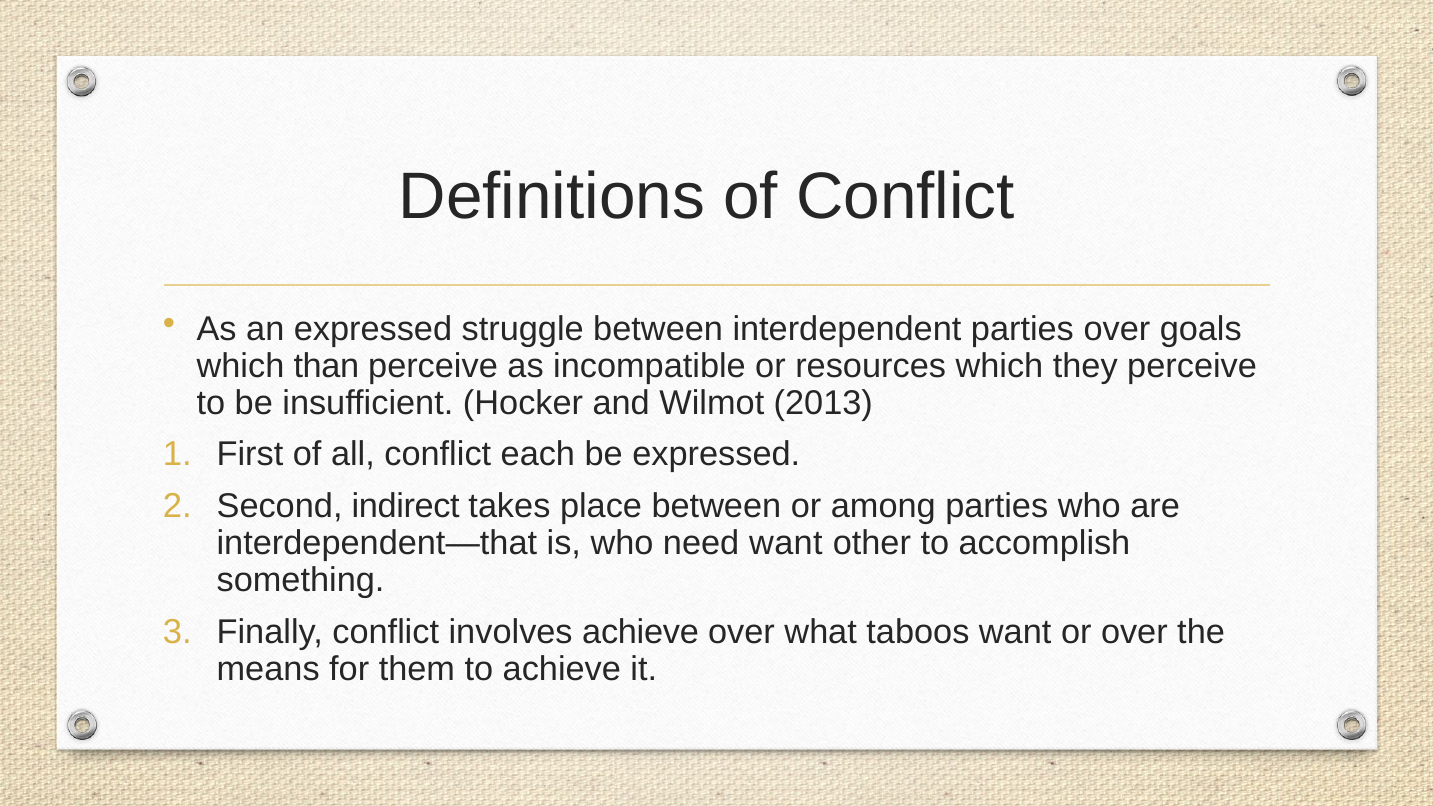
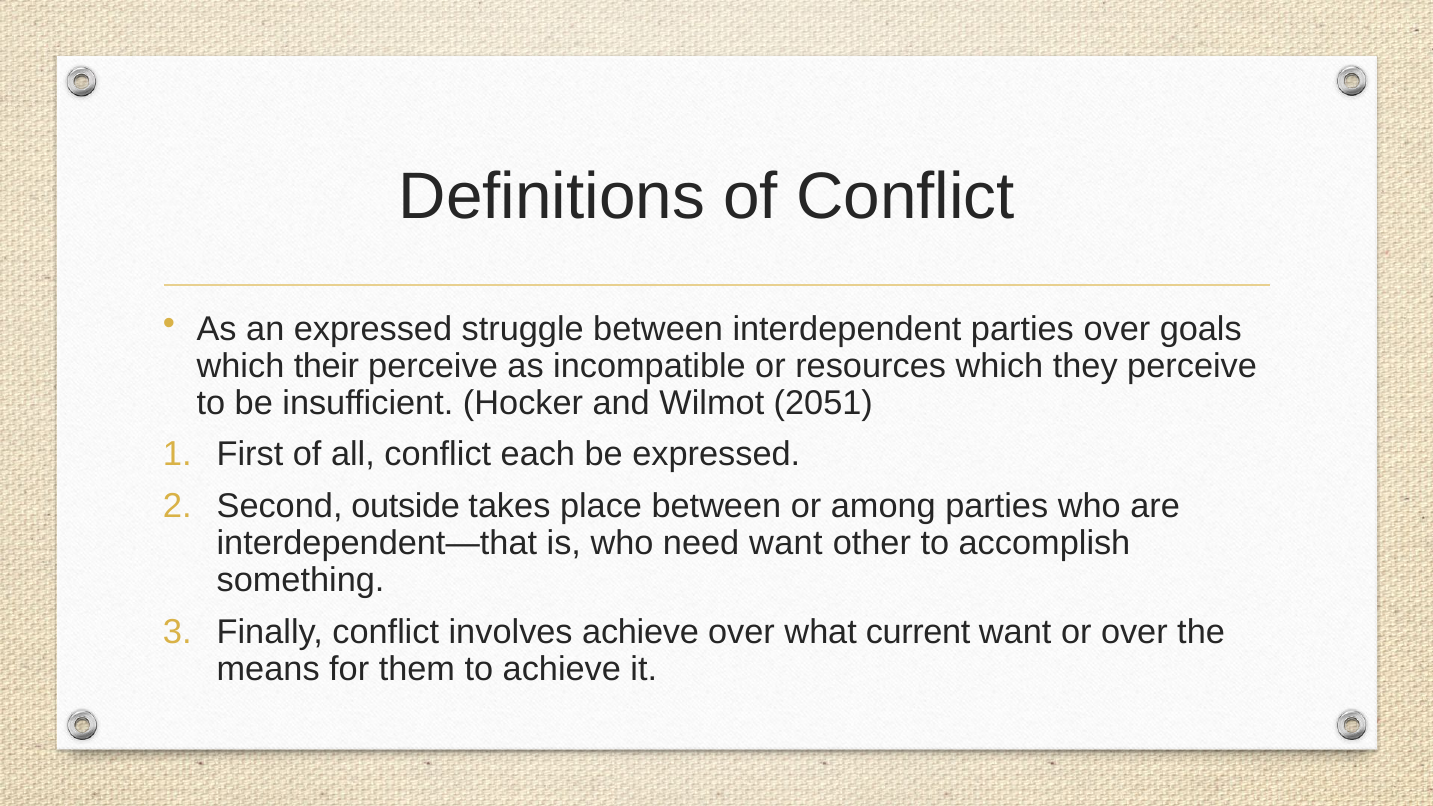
than: than -> their
2013: 2013 -> 2051
indirect: indirect -> outside
taboos: taboos -> current
